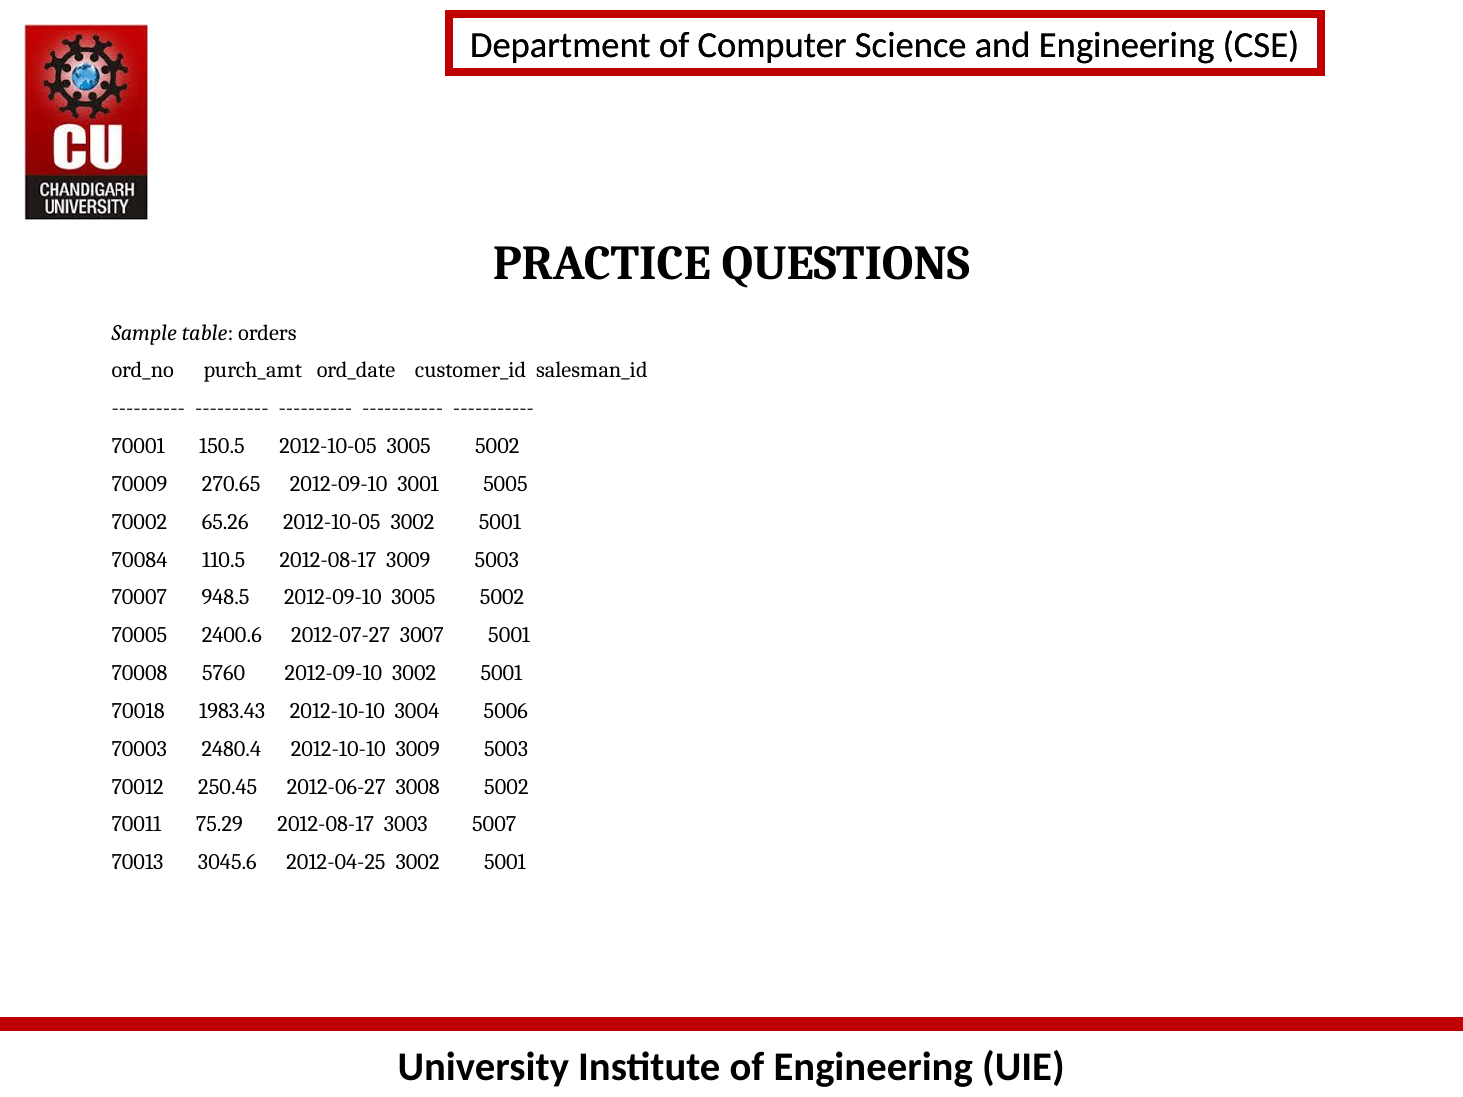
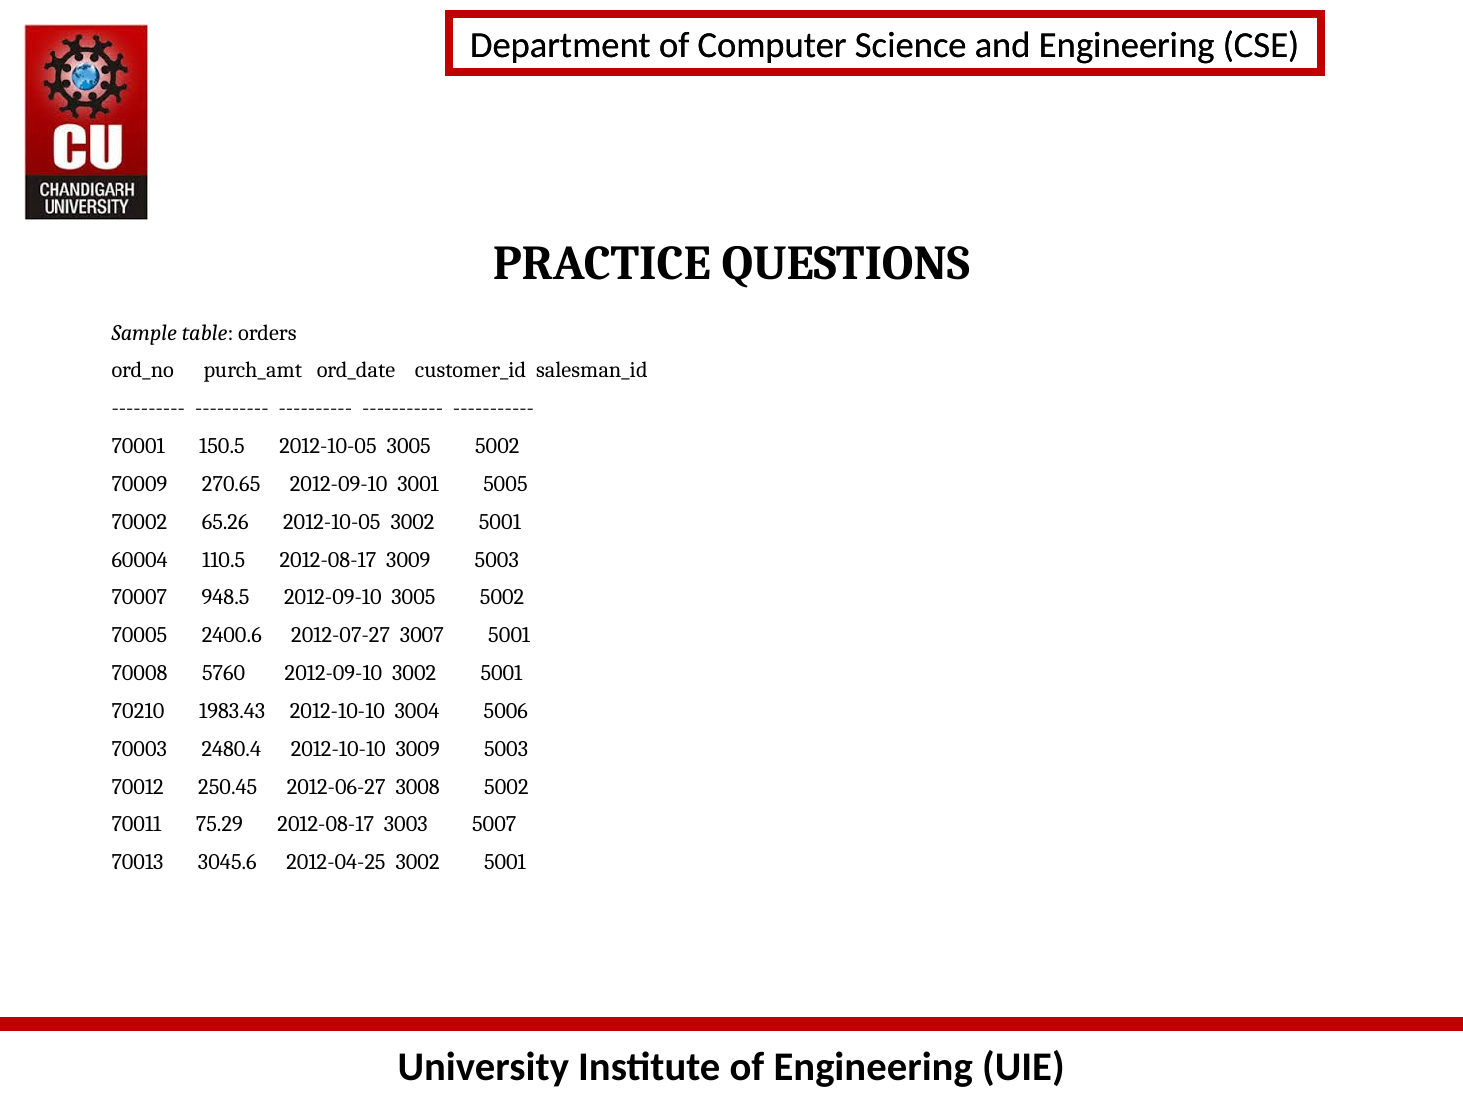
70084: 70084 -> 60004
70018: 70018 -> 70210
